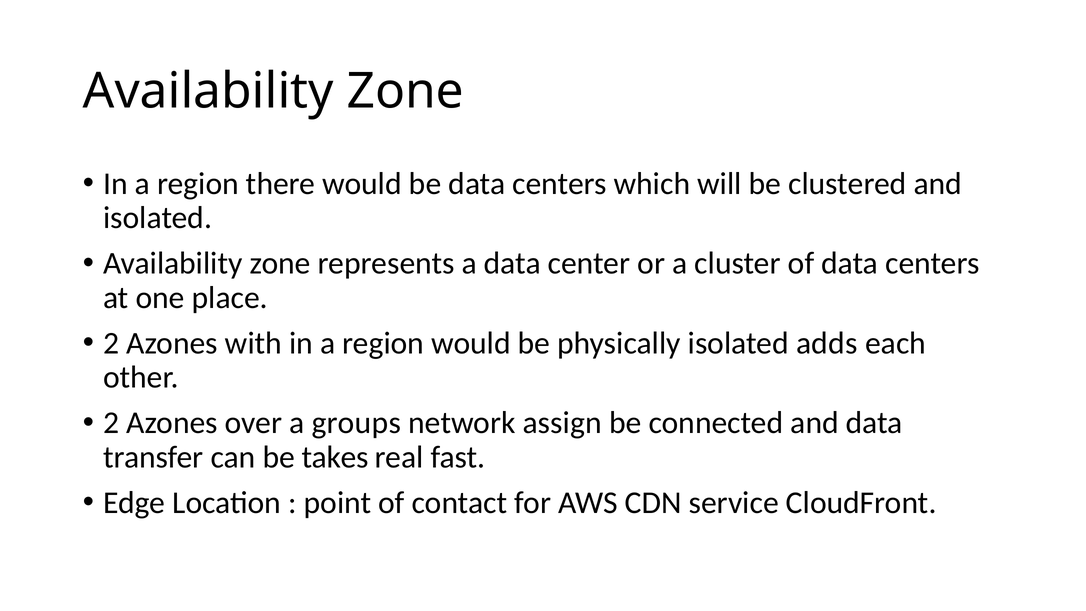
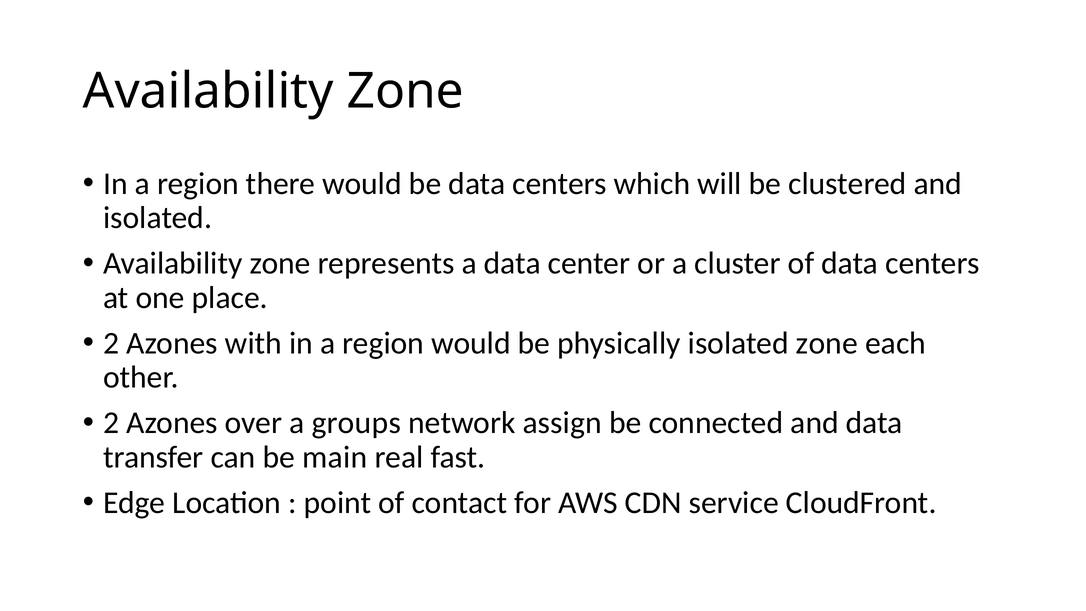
isolated adds: adds -> zone
takes: takes -> main
